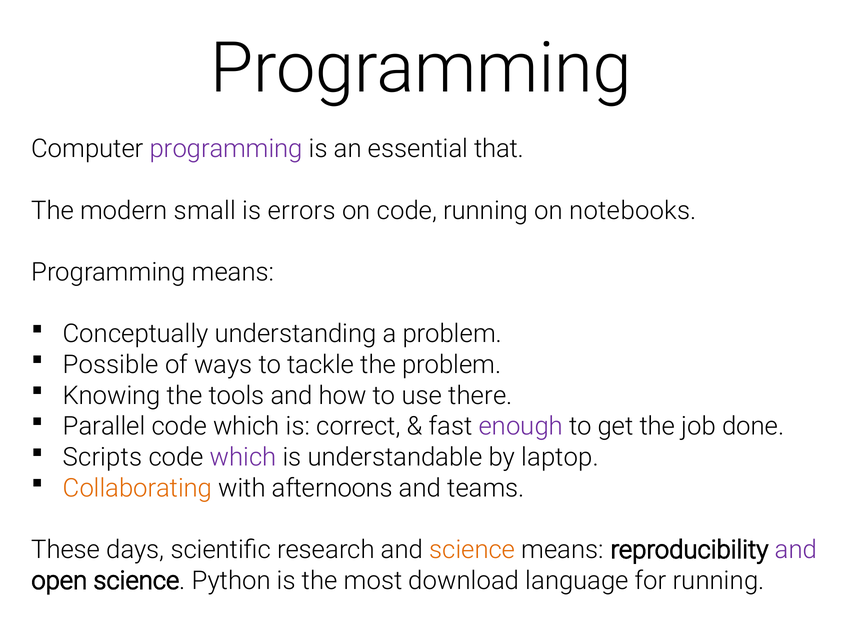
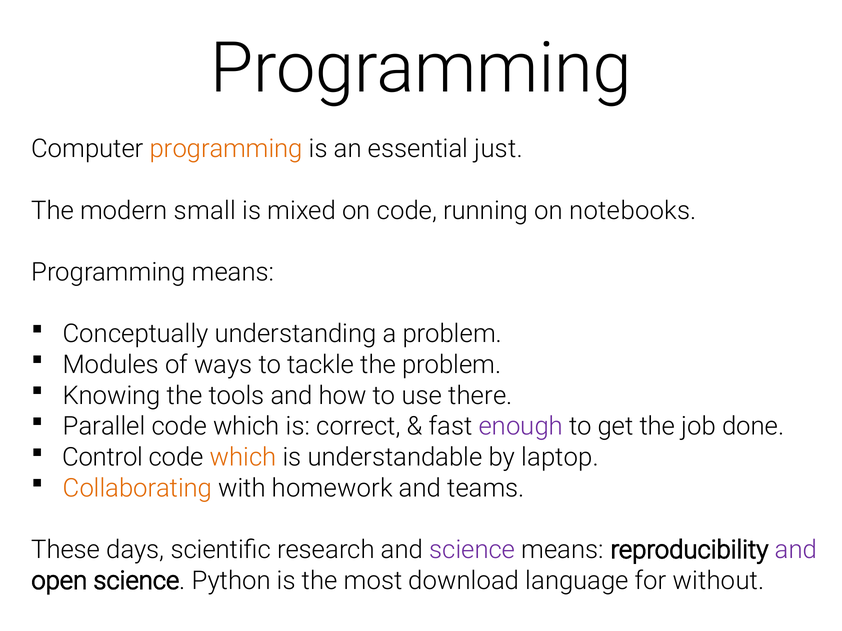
programming at (226, 149) colour: purple -> orange
that: that -> just
errors: errors -> mixed
Possible: Possible -> Modules
Scripts: Scripts -> Control
which at (243, 458) colour: purple -> orange
afternoons: afternoons -> homework
science at (472, 550) colour: orange -> purple
for running: running -> without
